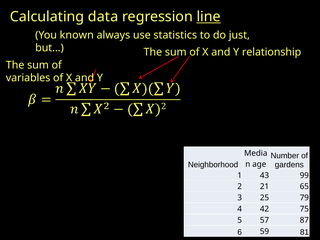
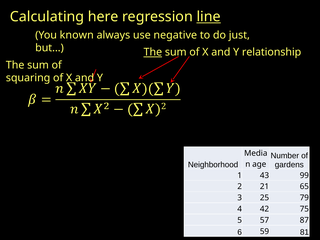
data: data -> here
statistics: statistics -> negative
The at (153, 52) underline: none -> present
variables: variables -> squaring
